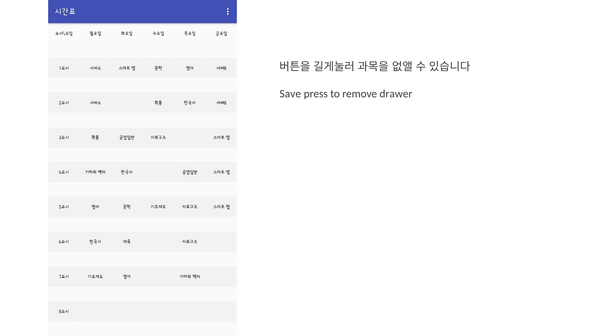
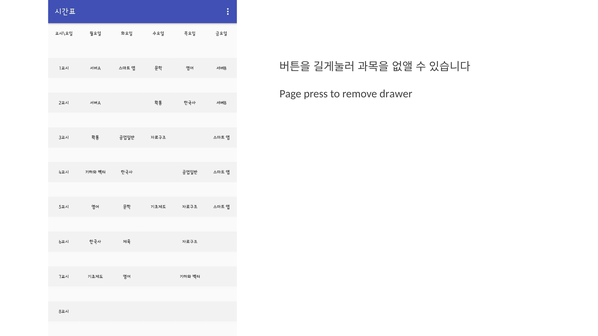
Save: Save -> Page
